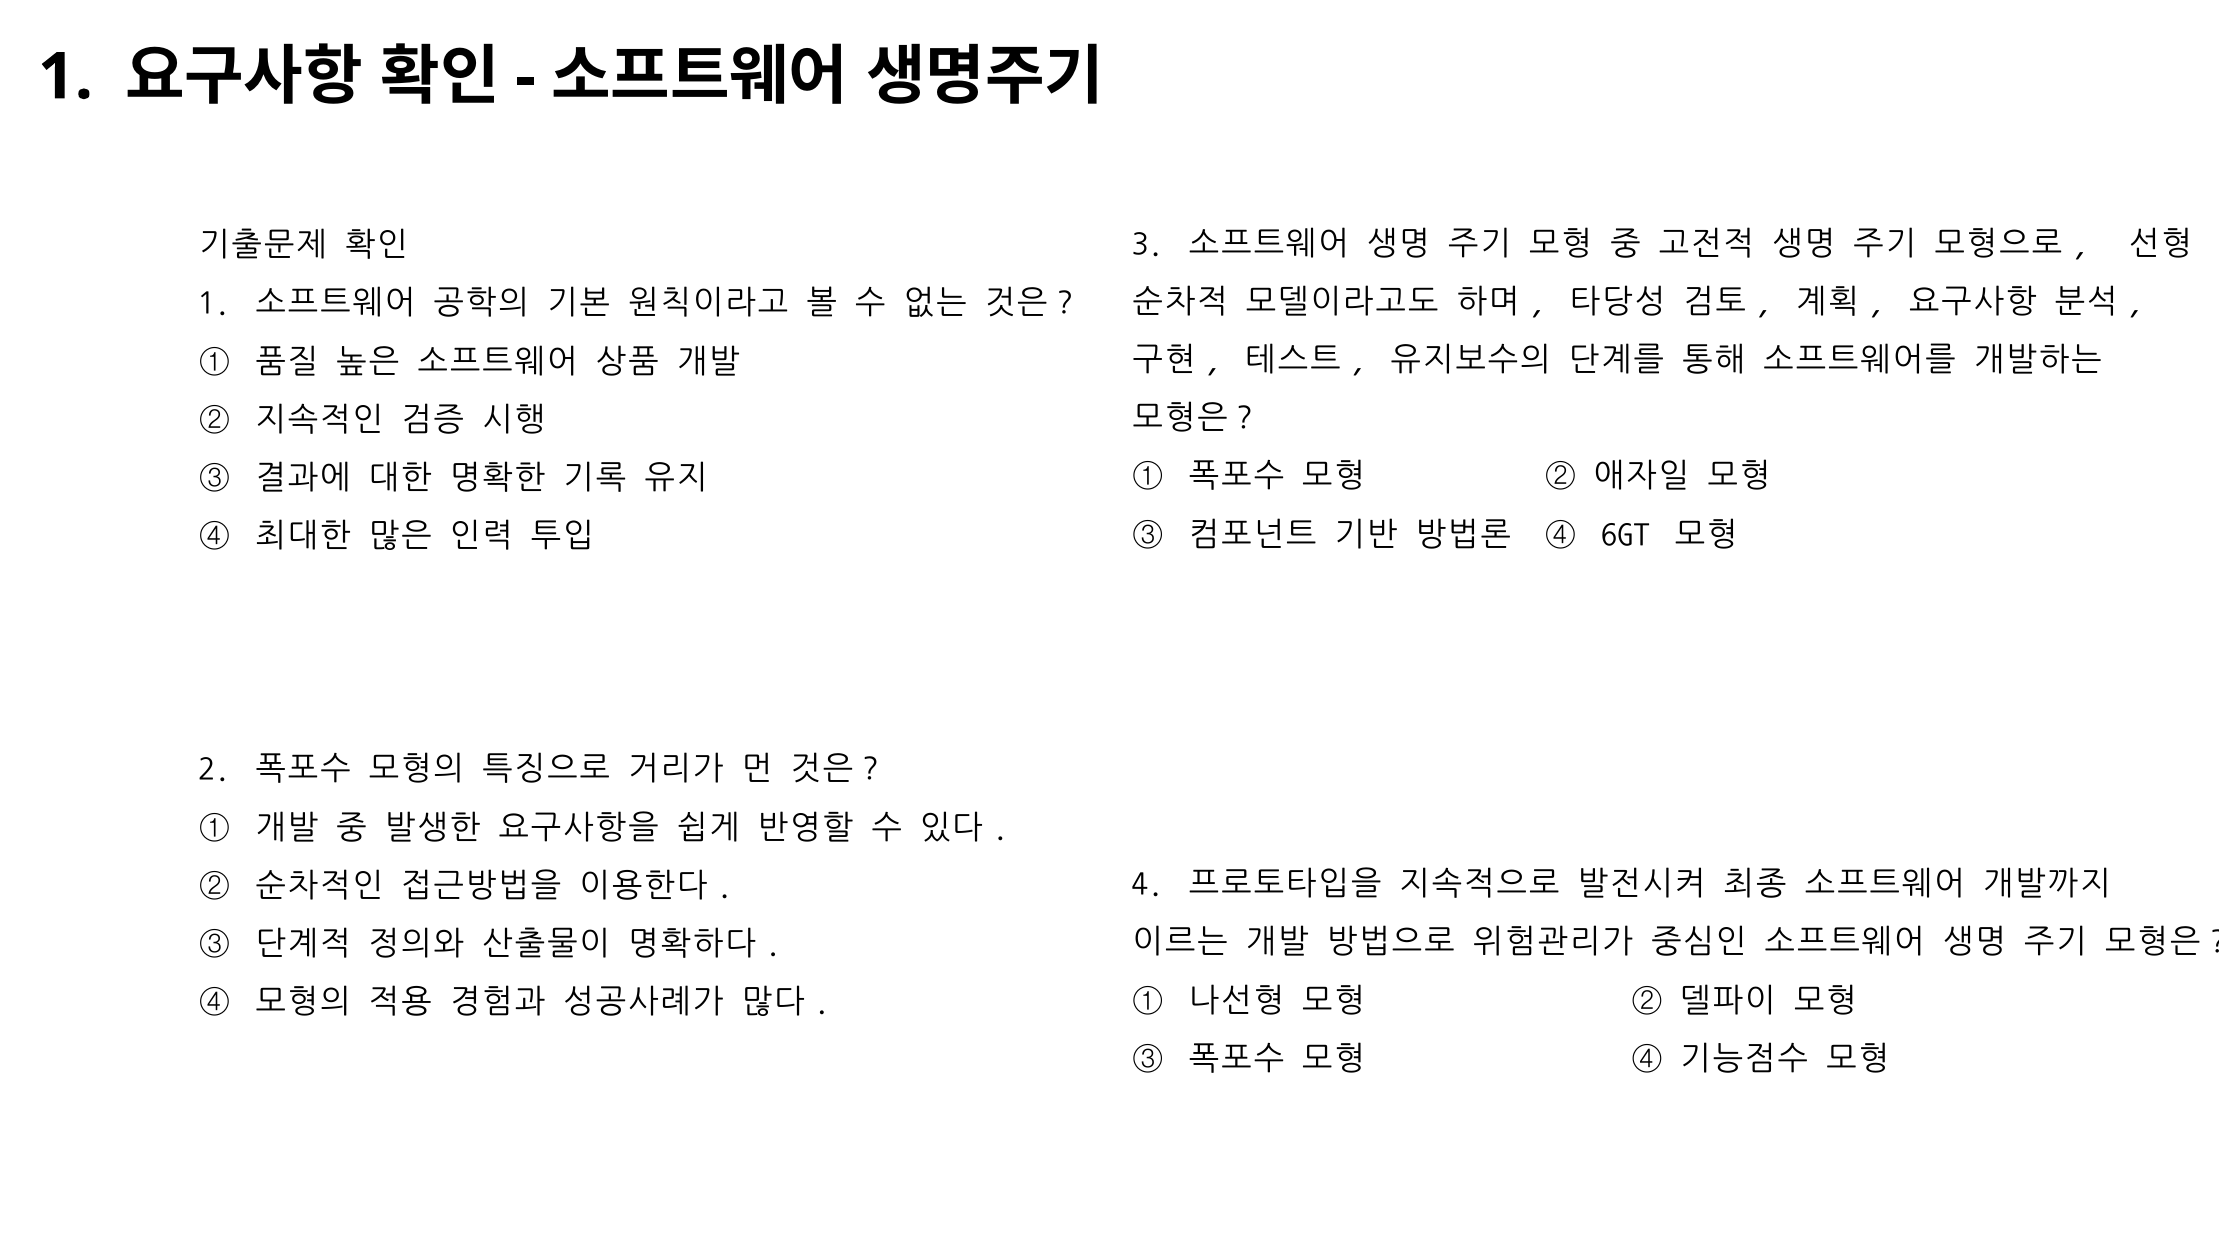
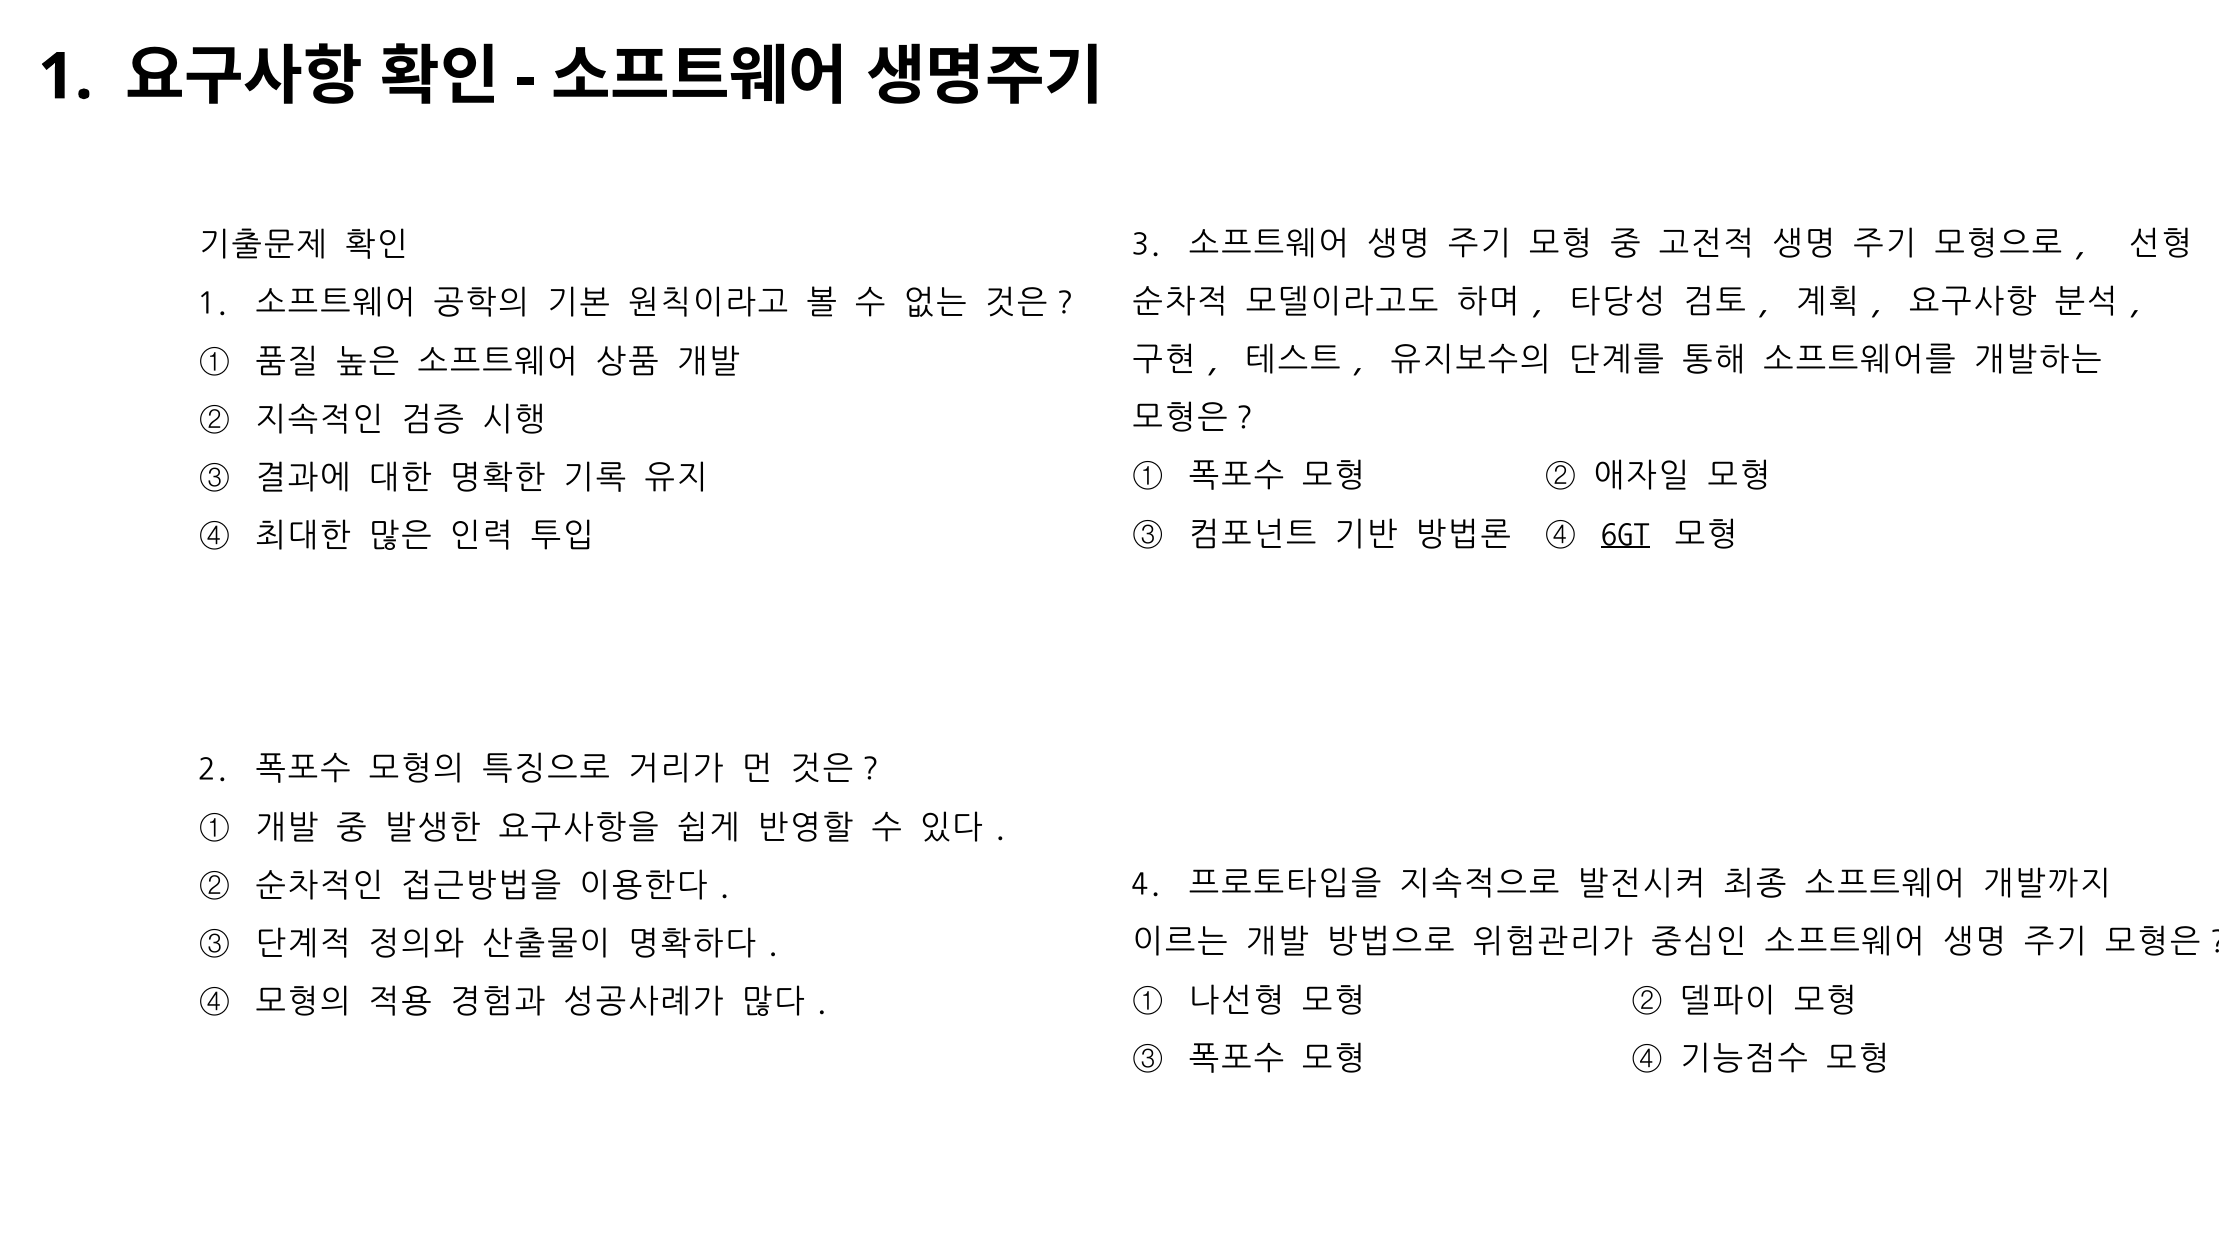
6GT underline: none -> present
